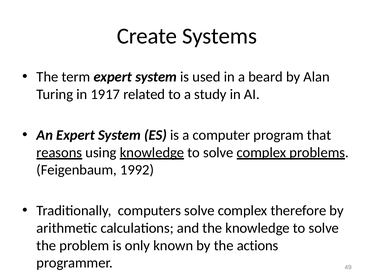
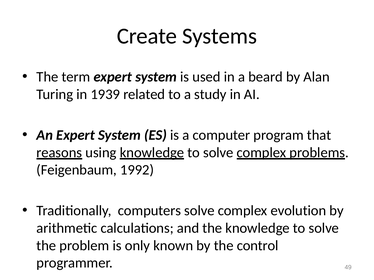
1917: 1917 -> 1939
therefore: therefore -> evolution
actions: actions -> control
